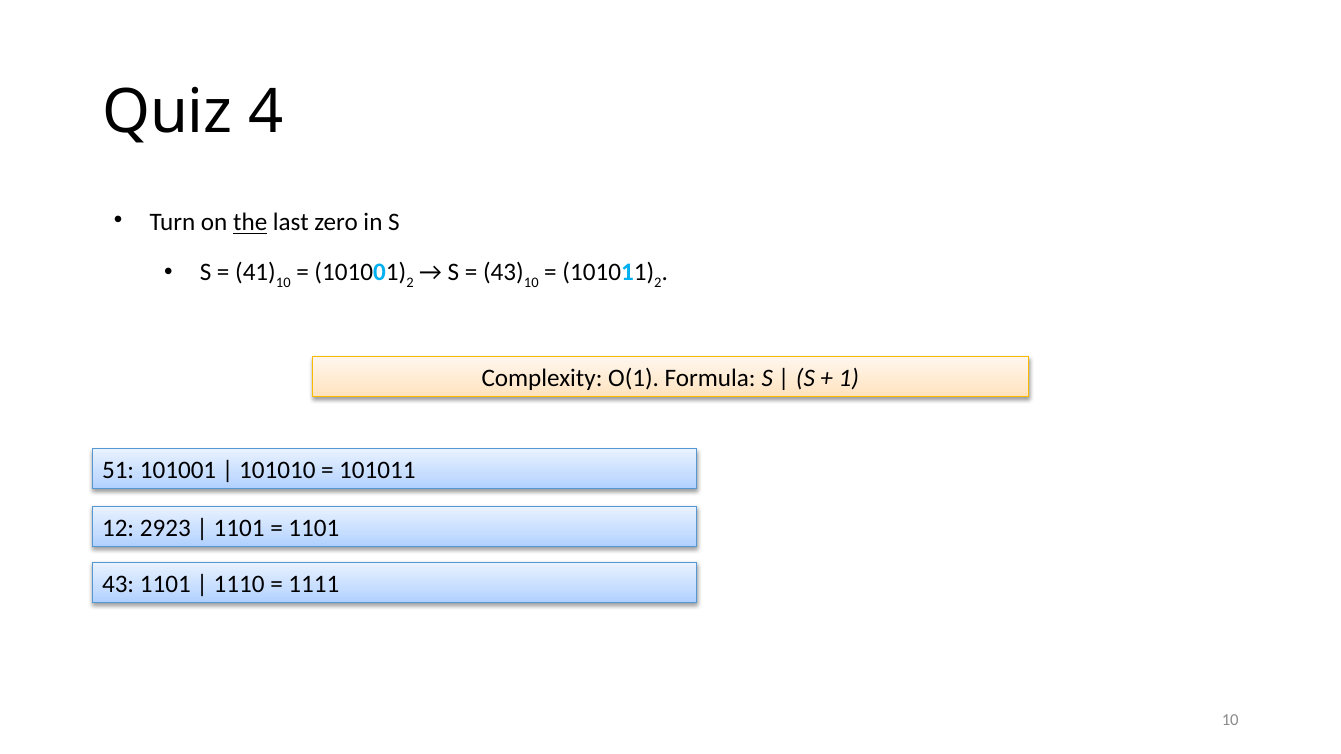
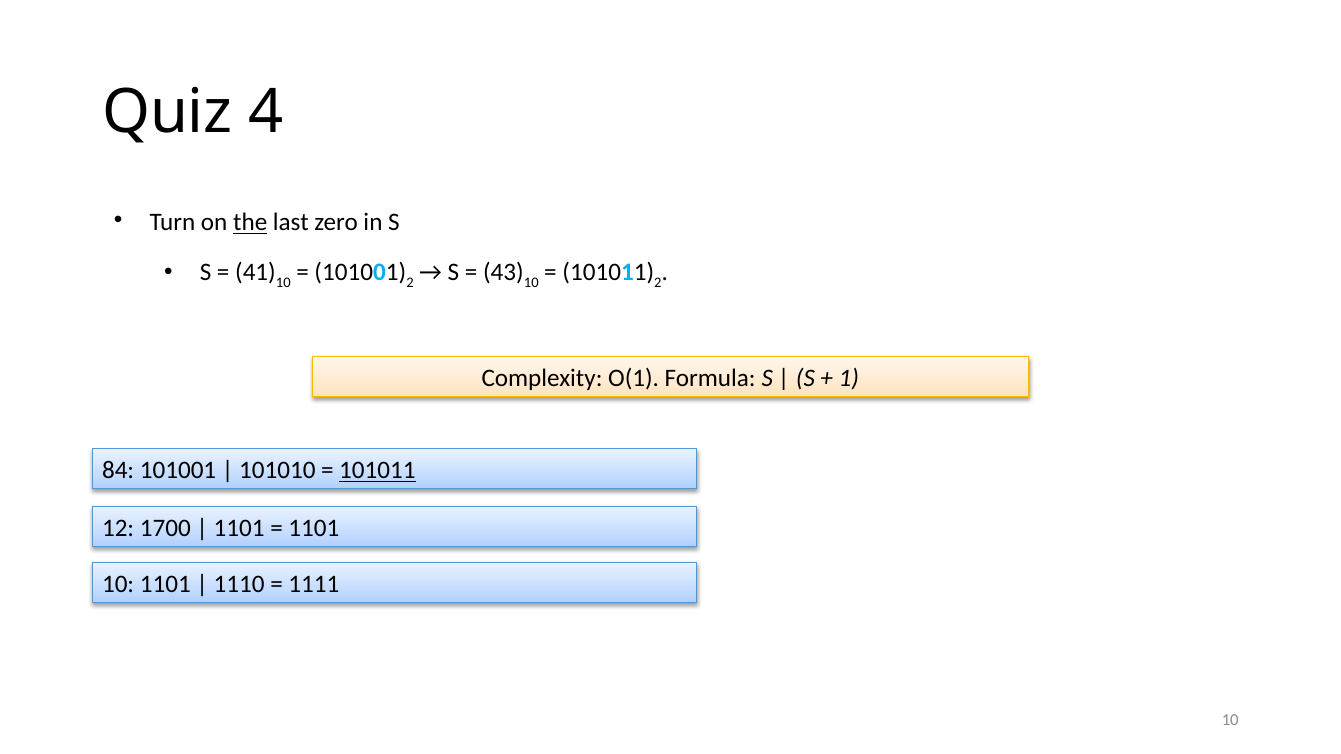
51: 51 -> 84
101011 at (377, 471) underline: none -> present
2923: 2923 -> 1700
43 at (118, 584): 43 -> 10
